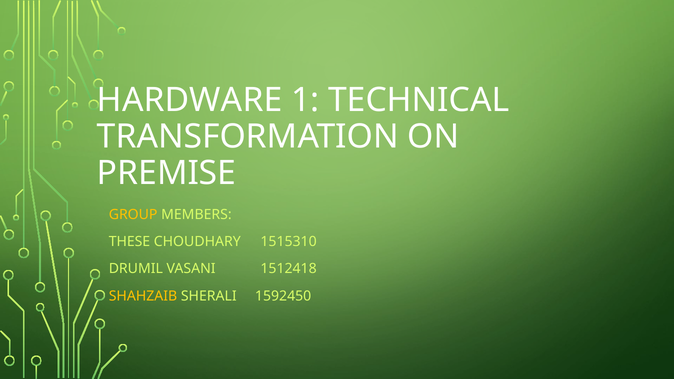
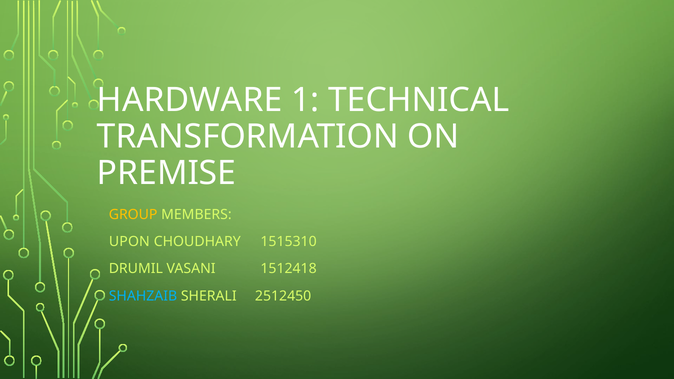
THESE: THESE -> UPON
SHAHZAIB colour: yellow -> light blue
1592450: 1592450 -> 2512450
